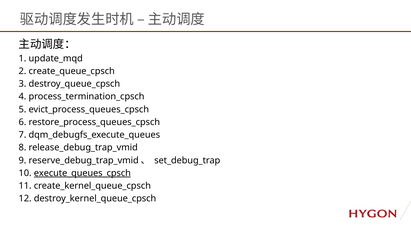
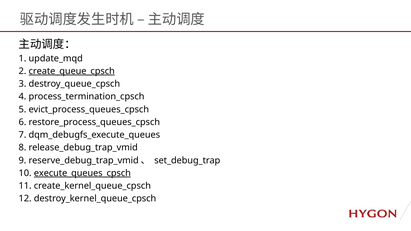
create_queue_cpsch underline: none -> present
